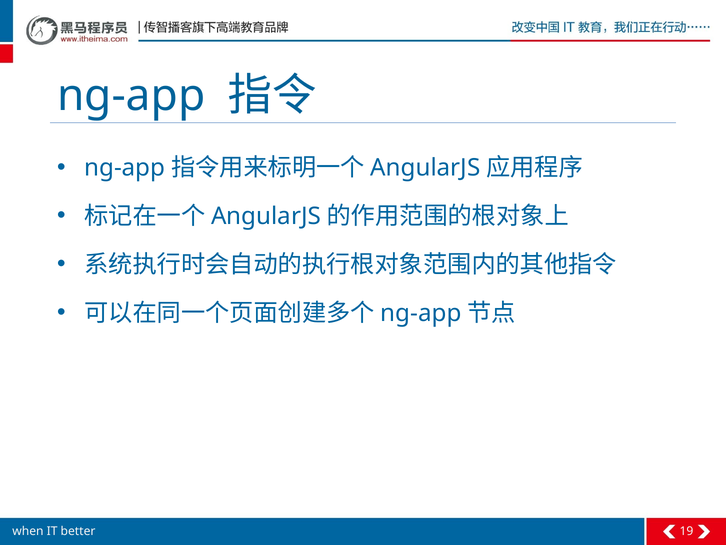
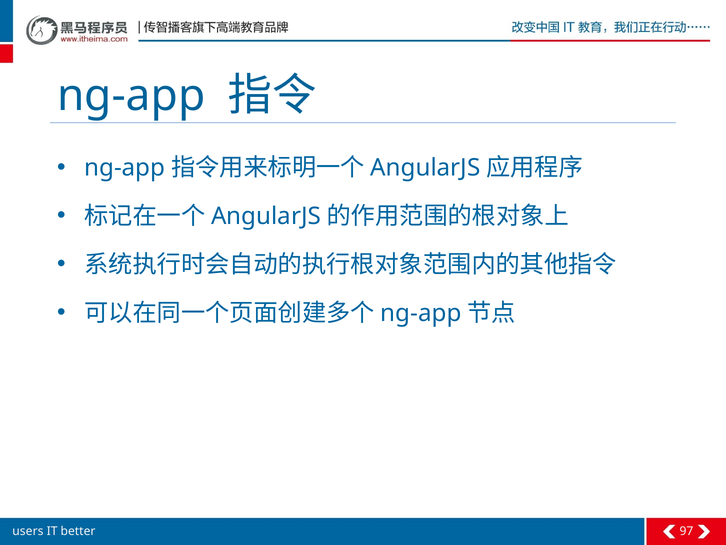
when: when -> users
19: 19 -> 97
